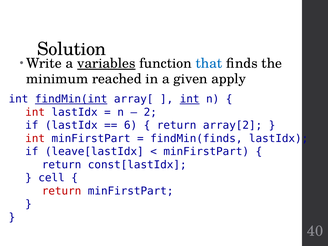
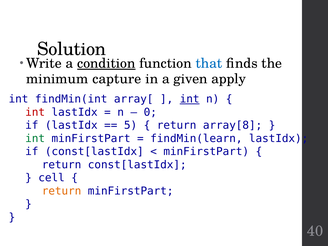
variables: variables -> condition
reached: reached -> capture
findMin(int underline: present -> none
2: 2 -> 0
6: 6 -> 5
array[2: array[2 -> array[8
int at (35, 138) colour: red -> green
findMin(finds: findMin(finds -> findMin(learn
if leave[lastIdx: leave[lastIdx -> const[lastIdx
return at (62, 191) colour: red -> orange
